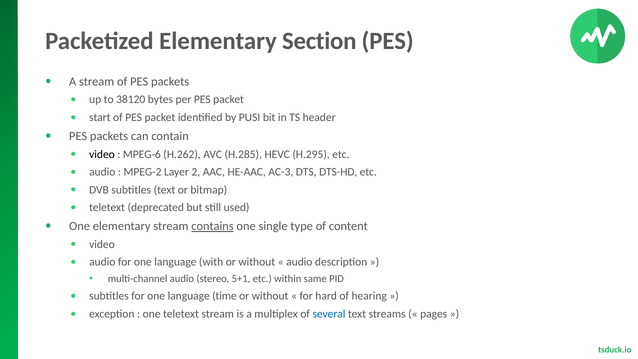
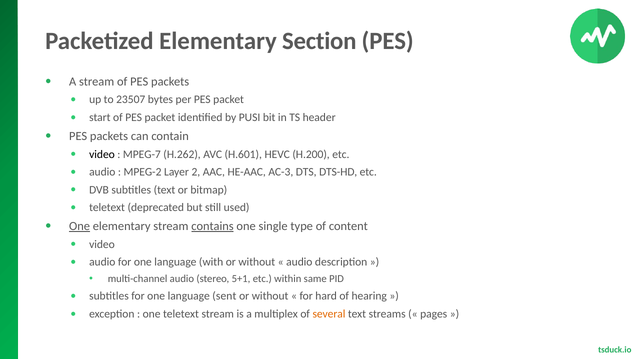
38120: 38120 -> 23507
MPEG-6: MPEG-6 -> MPEG-7
H.285: H.285 -> H.601
H.295: H.295 -> H.200
One at (80, 226) underline: none -> present
time: time -> sent
several colour: blue -> orange
